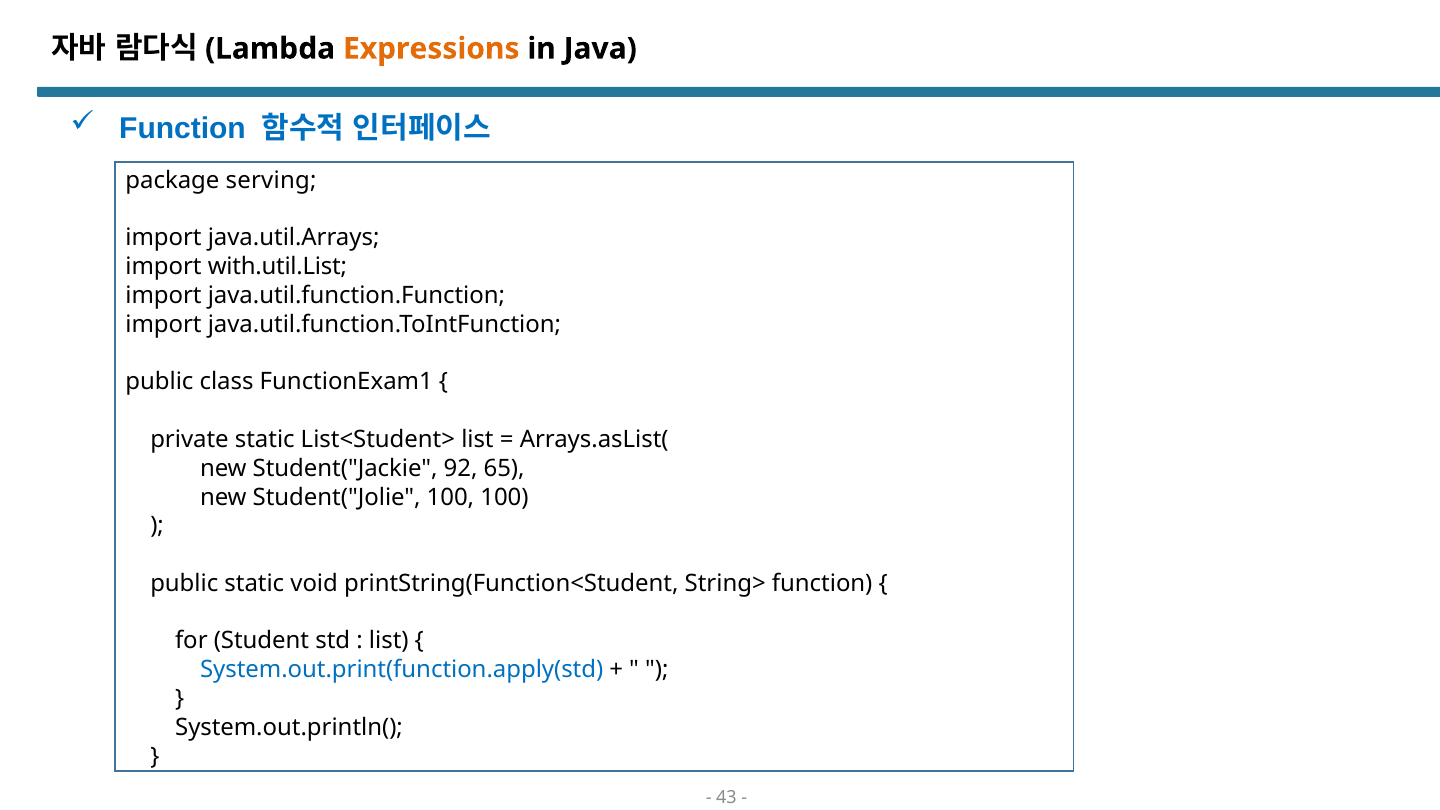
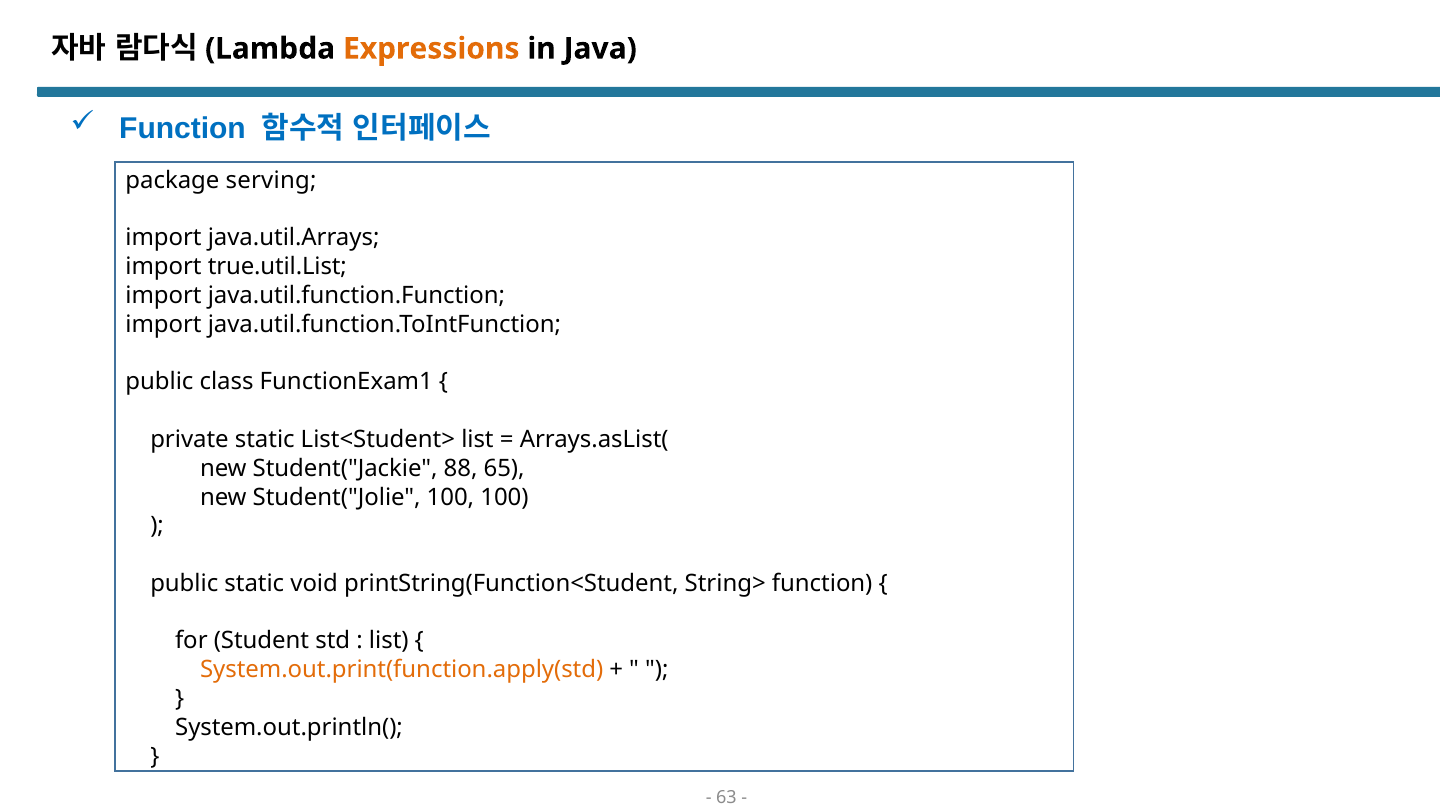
with.util.List: with.util.List -> true.util.List
92: 92 -> 88
System.out.print(function.apply(std colour: blue -> orange
43: 43 -> 63
